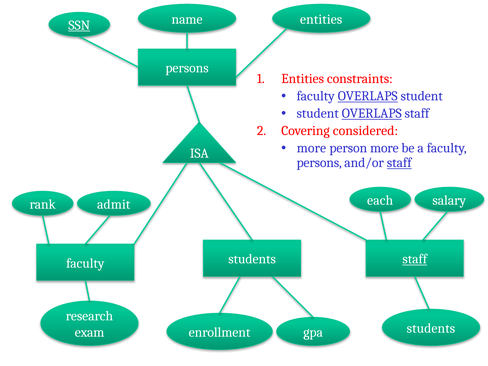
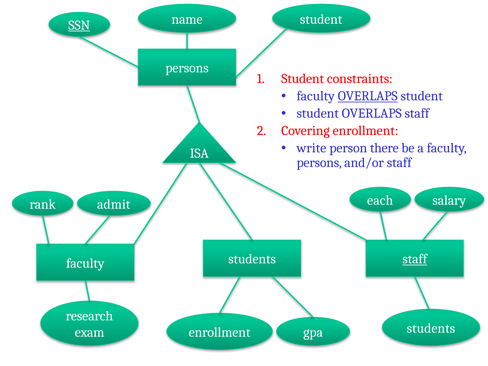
name entities: entities -> student
Entities at (303, 79): Entities -> Student
OVERLAPS at (372, 113) underline: present -> none
Covering considered: considered -> enrollment
more at (311, 148): more -> write
person more: more -> there
staff at (399, 163) underline: present -> none
